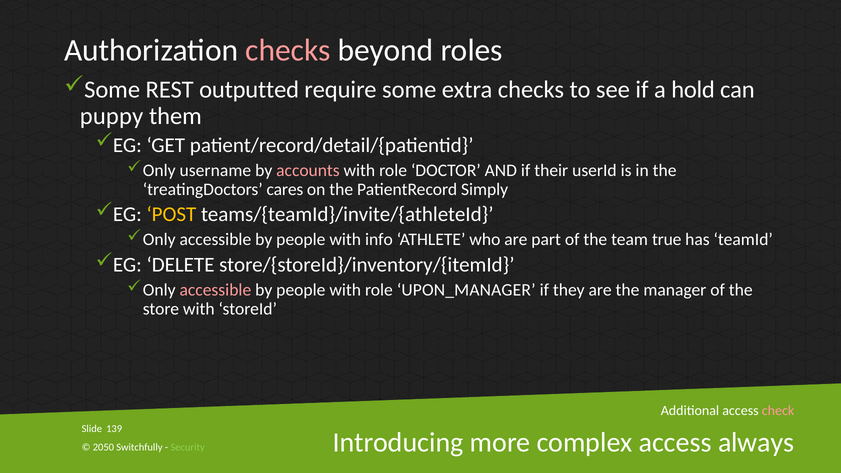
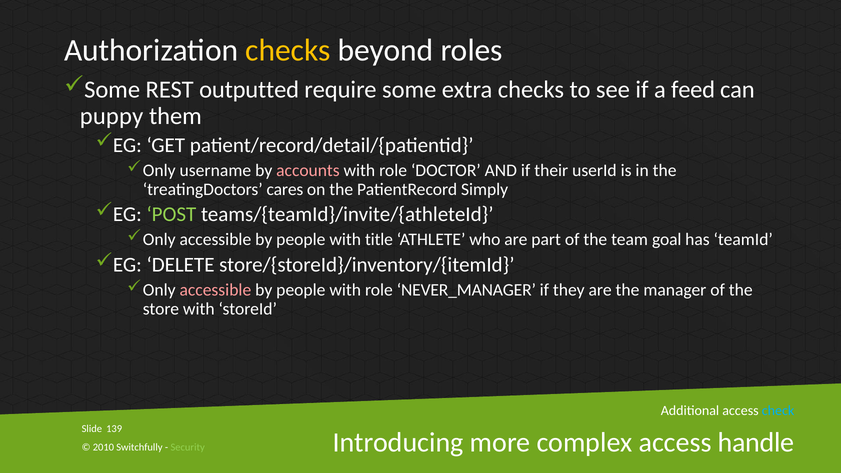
checks at (288, 51) colour: pink -> yellow
hold: hold -> feed
POST colour: yellow -> light green
info: info -> title
true: true -> goal
UPON_MANAGER: UPON_MANAGER -> NEVER_MANAGER
check colour: pink -> light blue
2050: 2050 -> 2010
always: always -> handle
